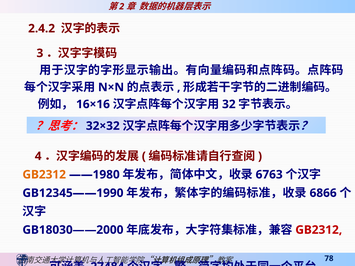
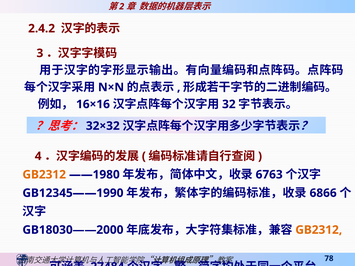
GB2312 at (319, 230) colour: red -> orange
